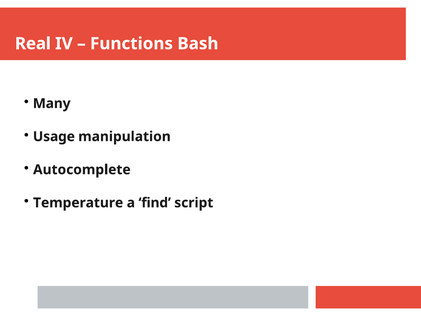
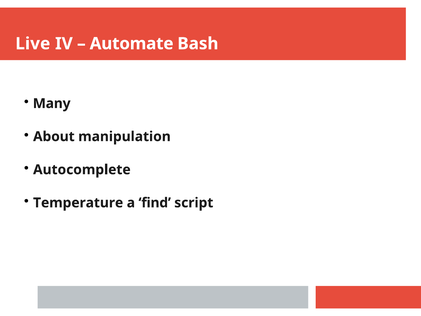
Real: Real -> Live
Functions: Functions -> Automate
Usage: Usage -> About
